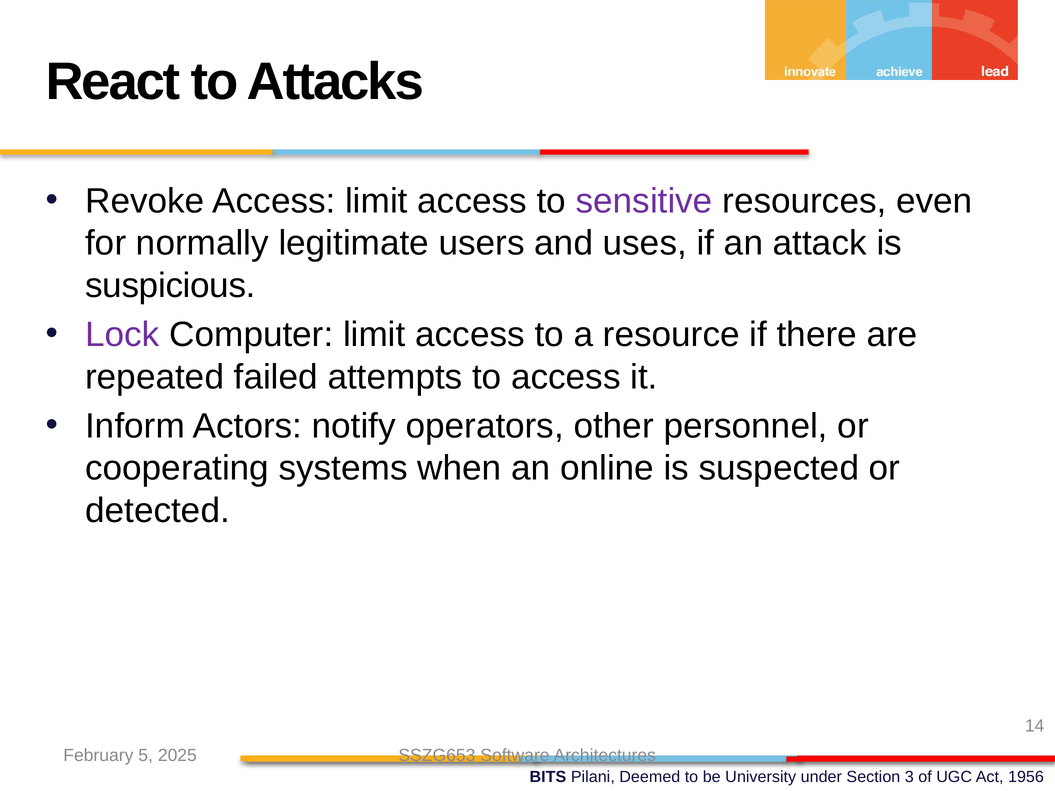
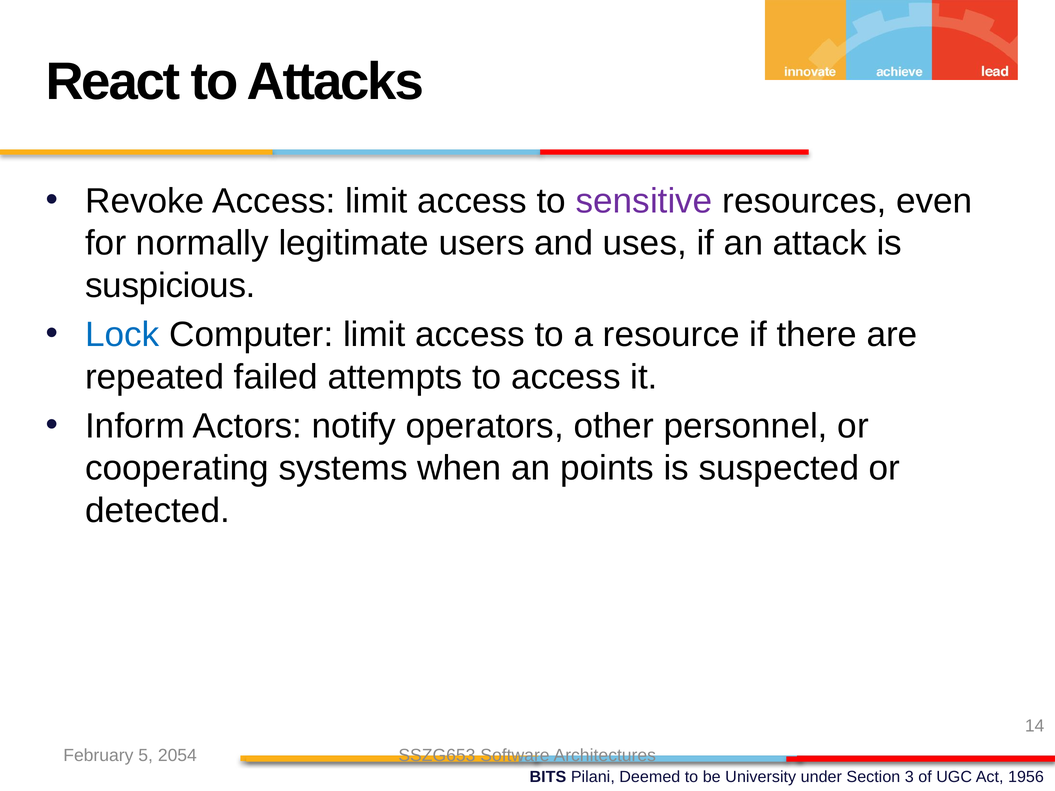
Lock colour: purple -> blue
online: online -> points
2025: 2025 -> 2054
